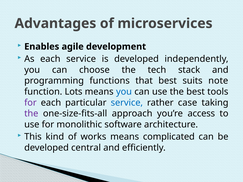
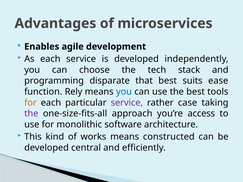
functions: functions -> disparate
note: note -> ease
Lots: Lots -> Rely
for at (30, 103) colour: purple -> orange
service at (127, 103) colour: blue -> purple
complicated: complicated -> constructed
